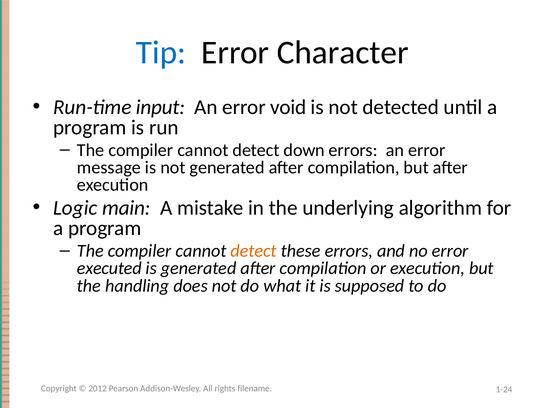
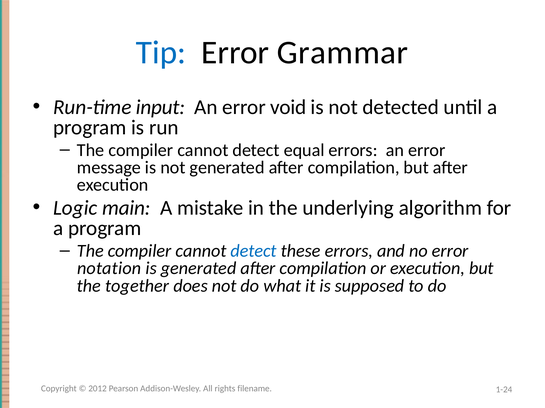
Character: Character -> Grammar
down: down -> equal
detect at (254, 251) colour: orange -> blue
executed: executed -> notation
handling: handling -> together
